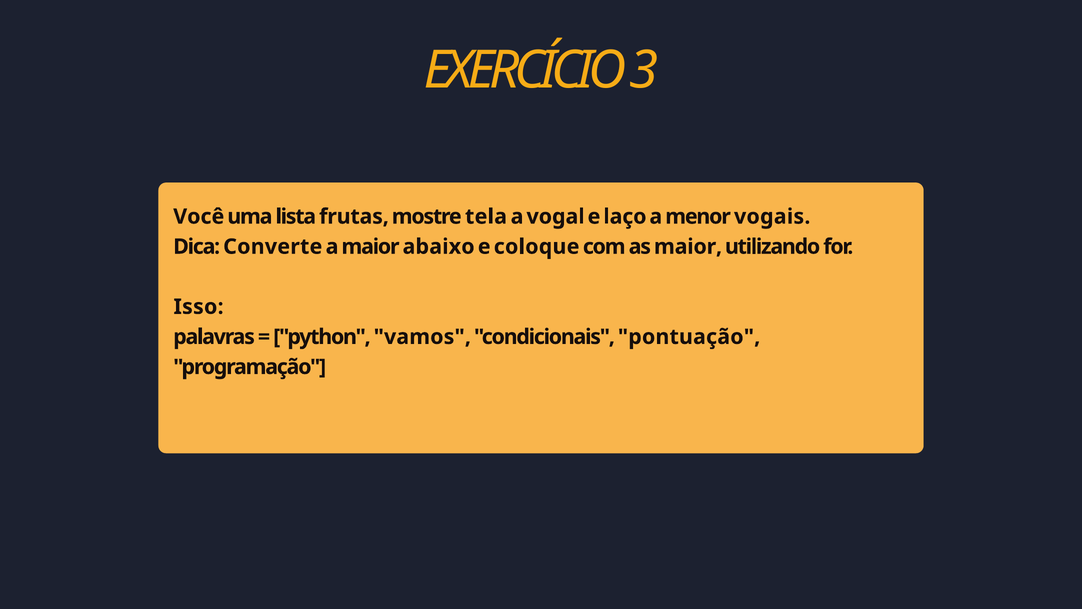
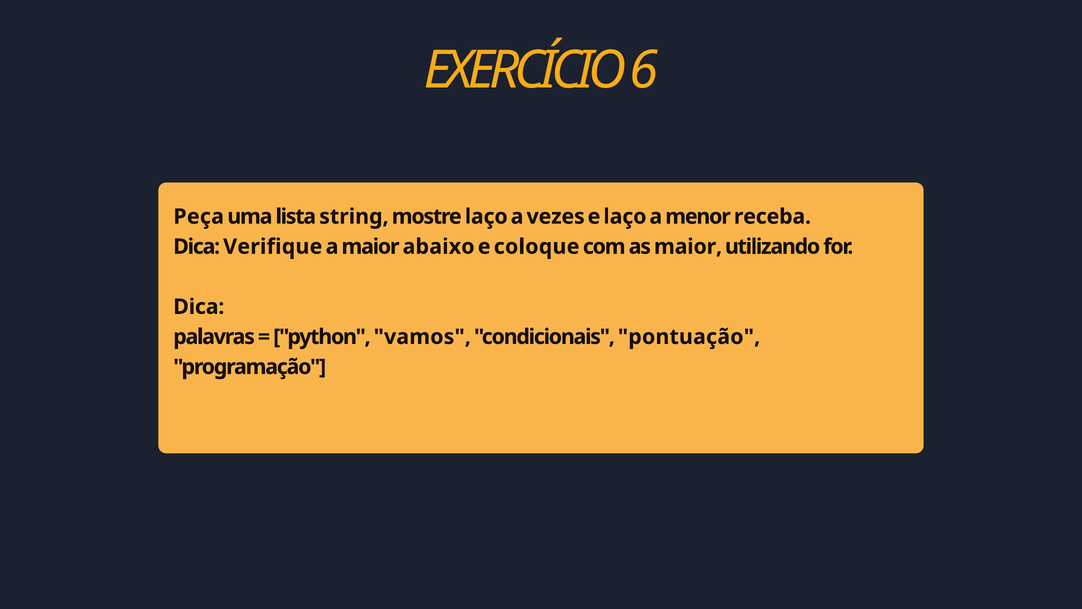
3: 3 -> 6
Você: Você -> Peça
frutas: frutas -> string
mostre tela: tela -> laço
vogal: vogal -> vezes
vogais: vogais -> receba
Converte: Converte -> Verifique
Isso at (199, 307): Isso -> Dica
